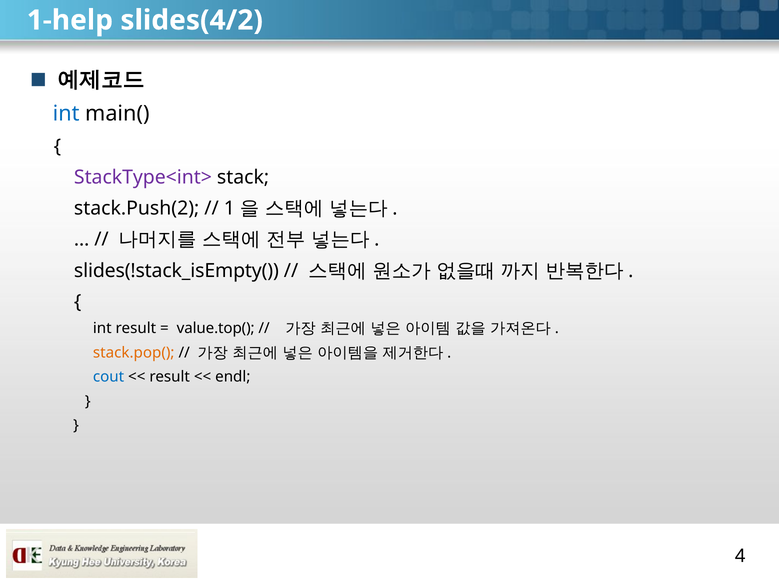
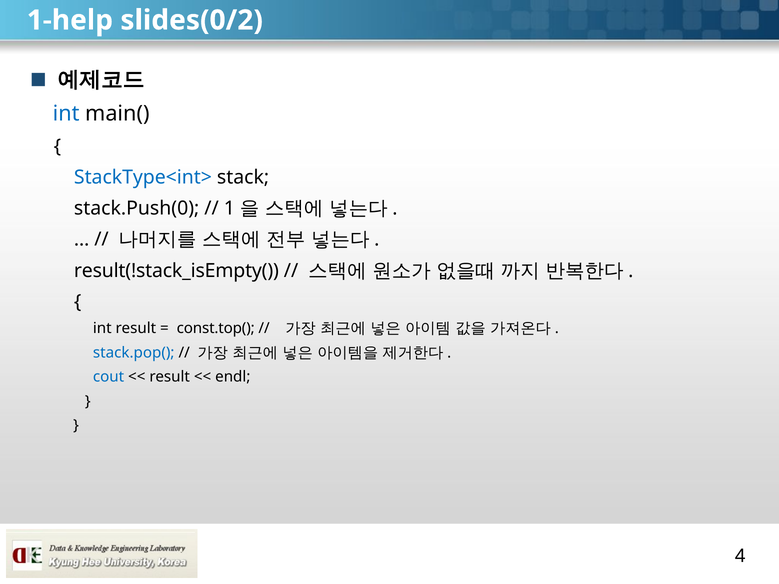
slides(4/2: slides(4/2 -> slides(0/2
StackType<int> colour: purple -> blue
stack.Push(2: stack.Push(2 -> stack.Push(0
slides(!stack_isEmpty(: slides(!stack_isEmpty( -> result(!stack_isEmpty(
value.top(: value.top( -> const.top(
stack.pop( colour: orange -> blue
